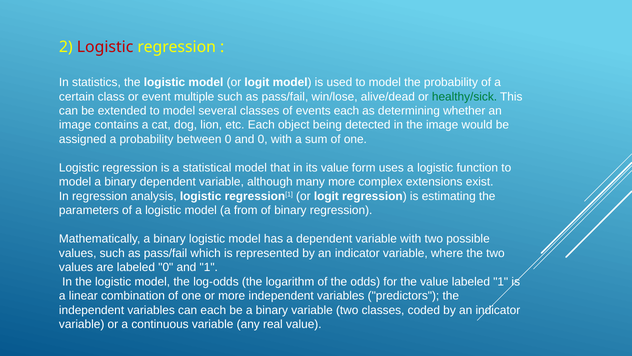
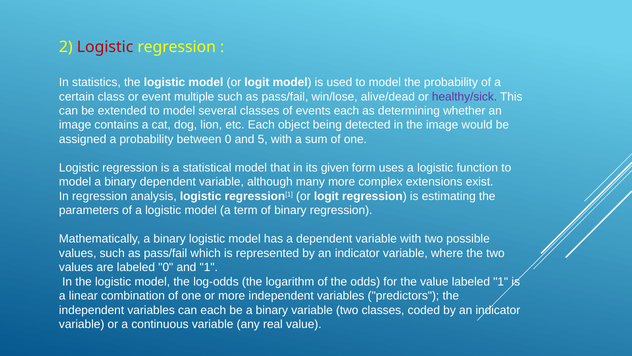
healthy/sick colour: green -> purple
and 0: 0 -> 5
its value: value -> given
from: from -> term
